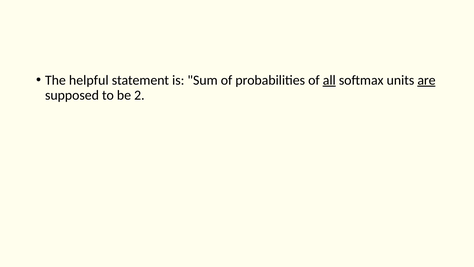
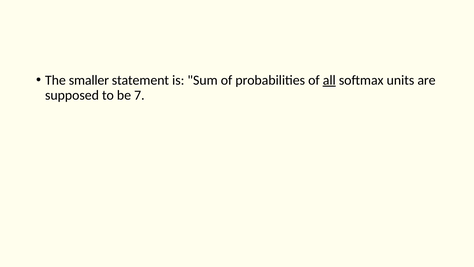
helpful: helpful -> smaller
are underline: present -> none
2: 2 -> 7
